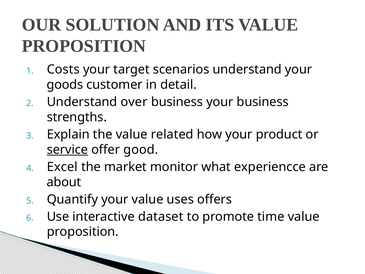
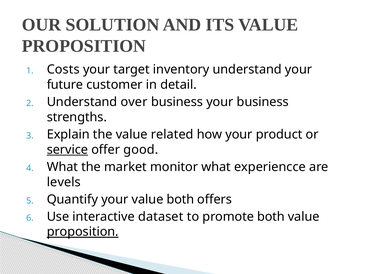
scenarios: scenarios -> inventory
goods: goods -> future
Excel at (62, 167): Excel -> What
about: about -> levels
value uses: uses -> both
promote time: time -> both
proposition at (83, 232) underline: none -> present
